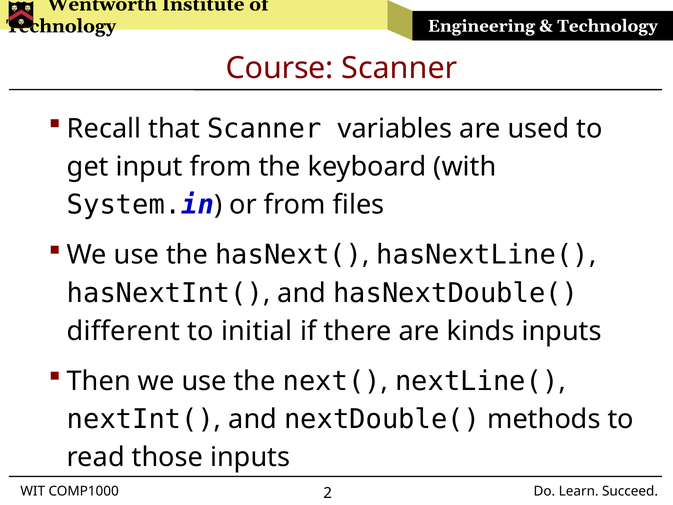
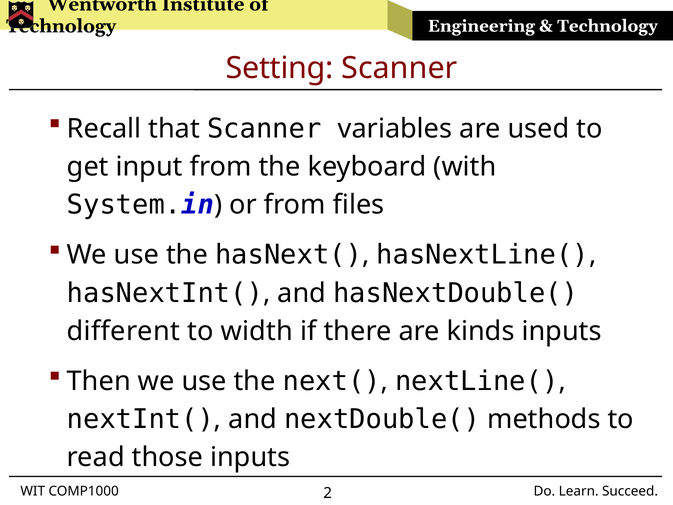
Course: Course -> Setting
initial: initial -> width
